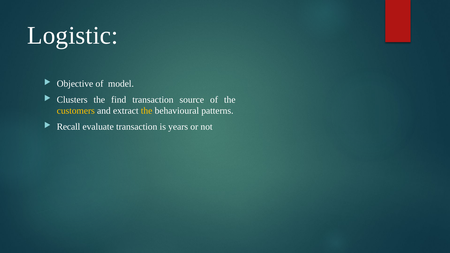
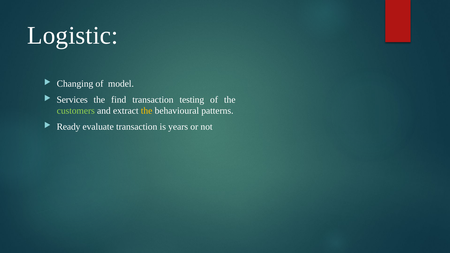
Objective: Objective -> Changing
Clusters: Clusters -> Services
source: source -> testing
customers colour: yellow -> light green
Recall: Recall -> Ready
